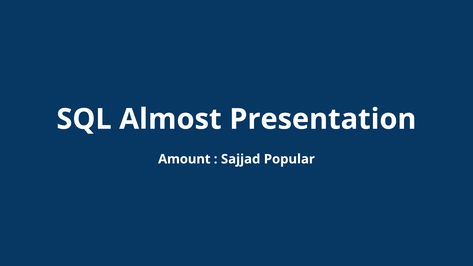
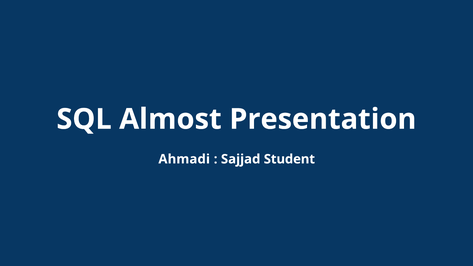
Amount: Amount -> Ahmadi
Popular: Popular -> Student
